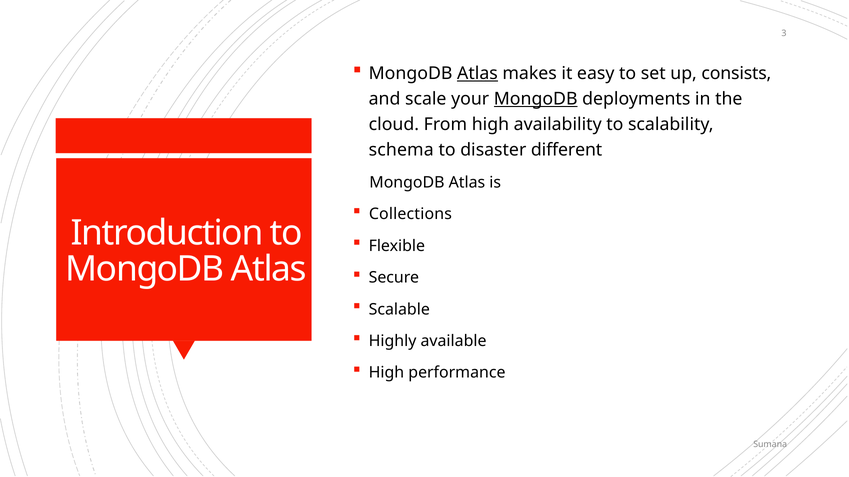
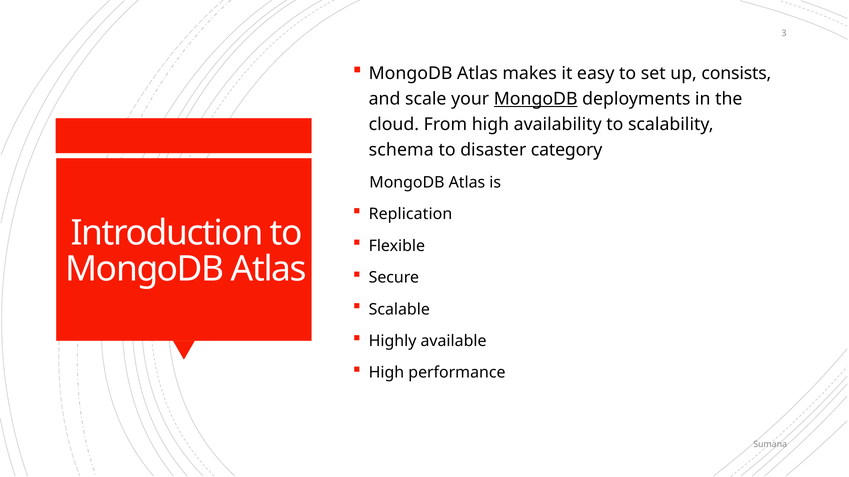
Atlas at (477, 73) underline: present -> none
different: different -> category
Collections: Collections -> Replication
